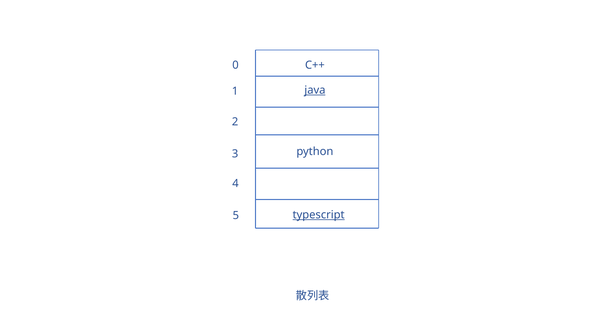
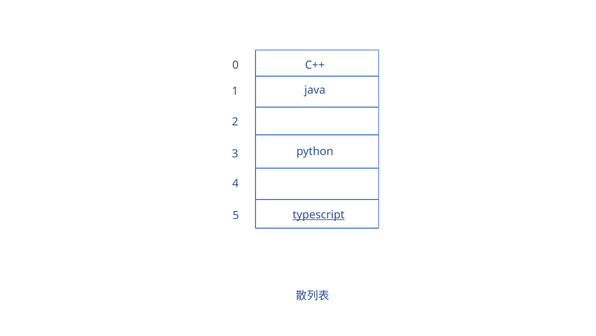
java underline: present -> none
